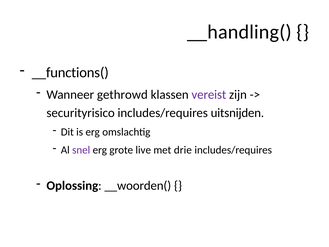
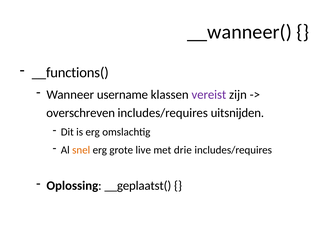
__handling(: __handling( -> __wanneer(
gethrowd: gethrowd -> username
securityrisico: securityrisico -> overschreven
snel colour: purple -> orange
__woorden(: __woorden( -> __geplaatst(
